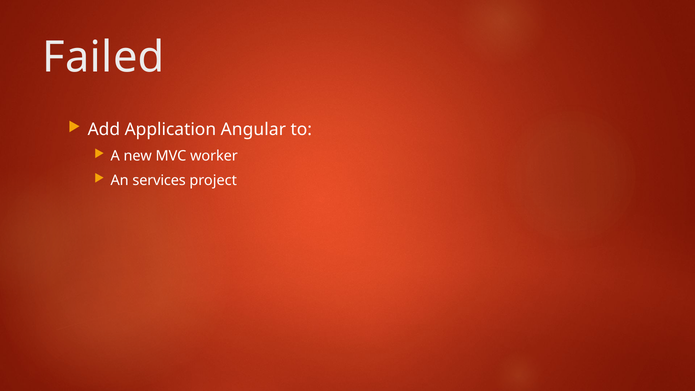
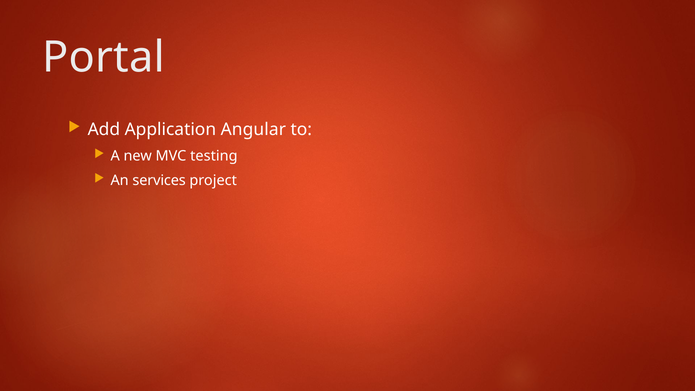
Failed: Failed -> Portal
worker: worker -> testing
